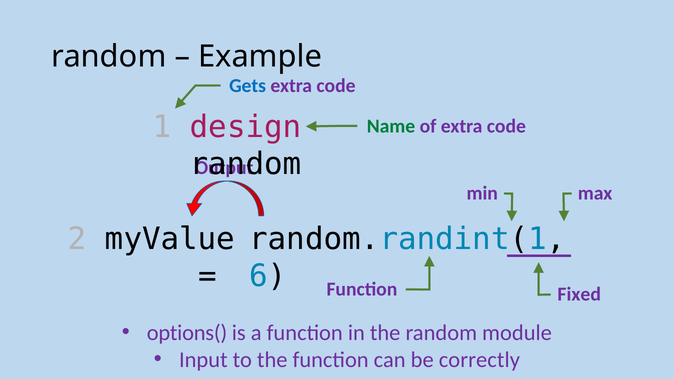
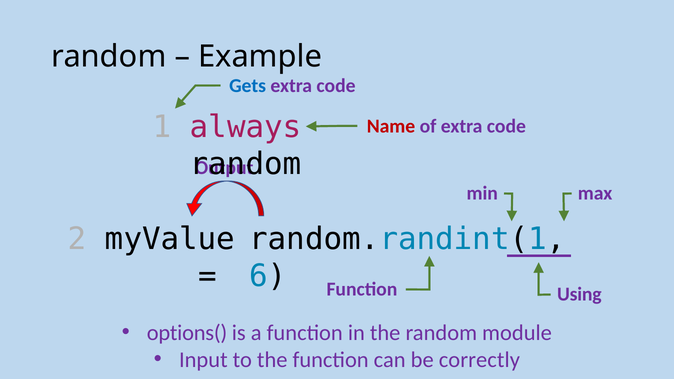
design: design -> always
Name colour: green -> red
Fixed: Fixed -> Using
